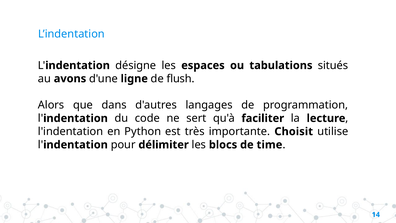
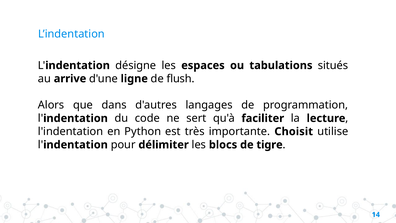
avons: avons -> arrive
time: time -> tigre
